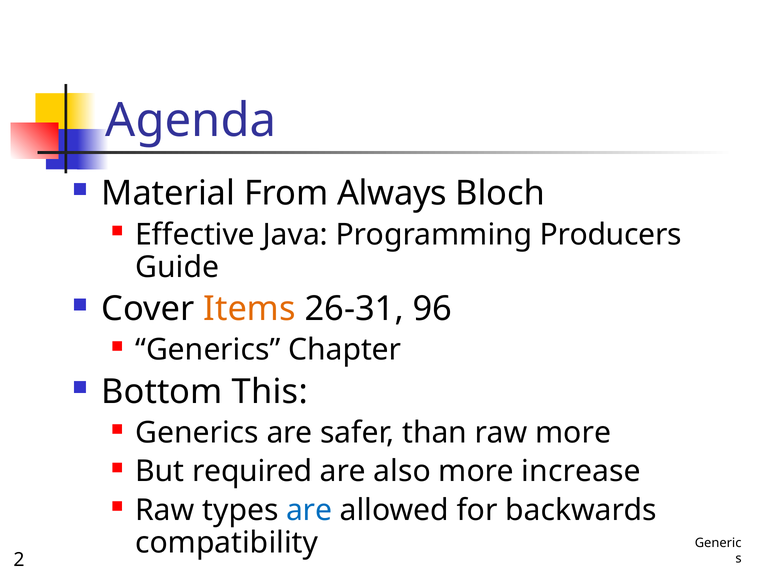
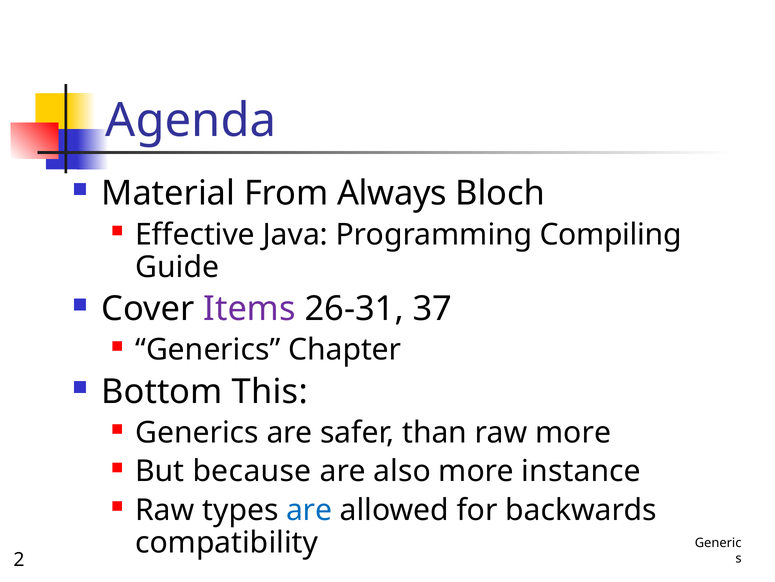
Producers: Producers -> Compiling
Items colour: orange -> purple
96: 96 -> 37
required: required -> because
increase: increase -> instance
